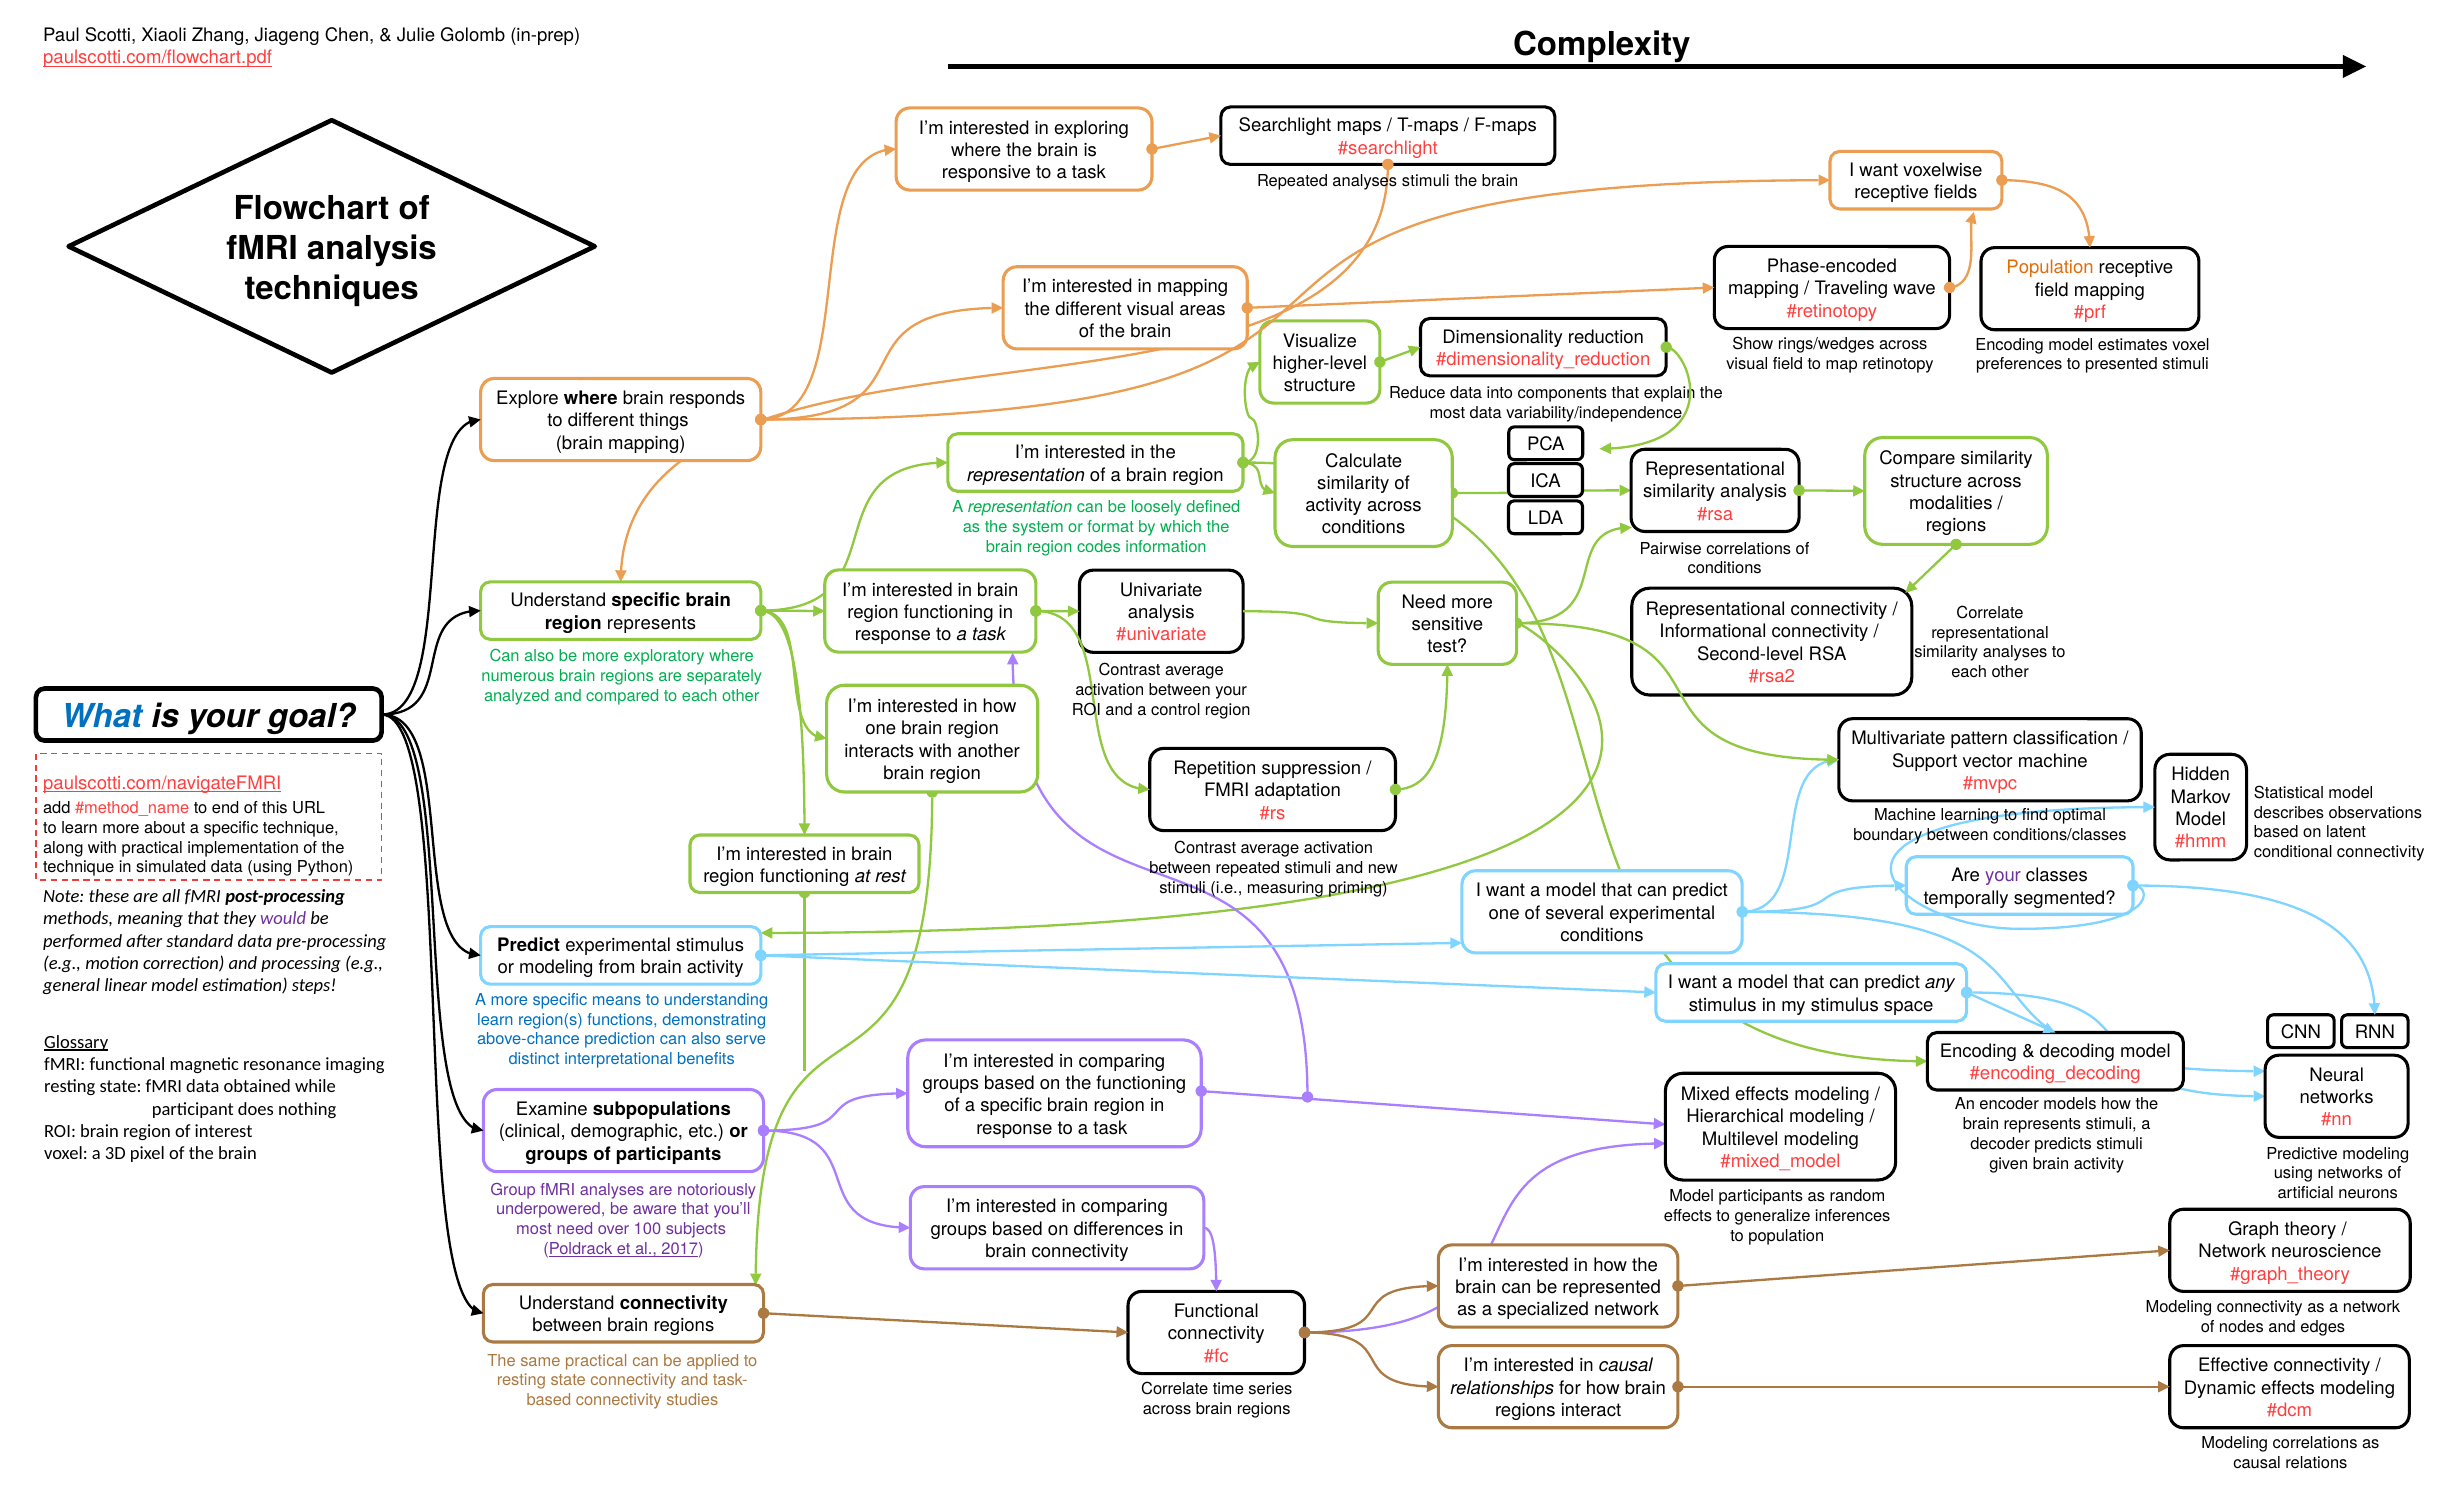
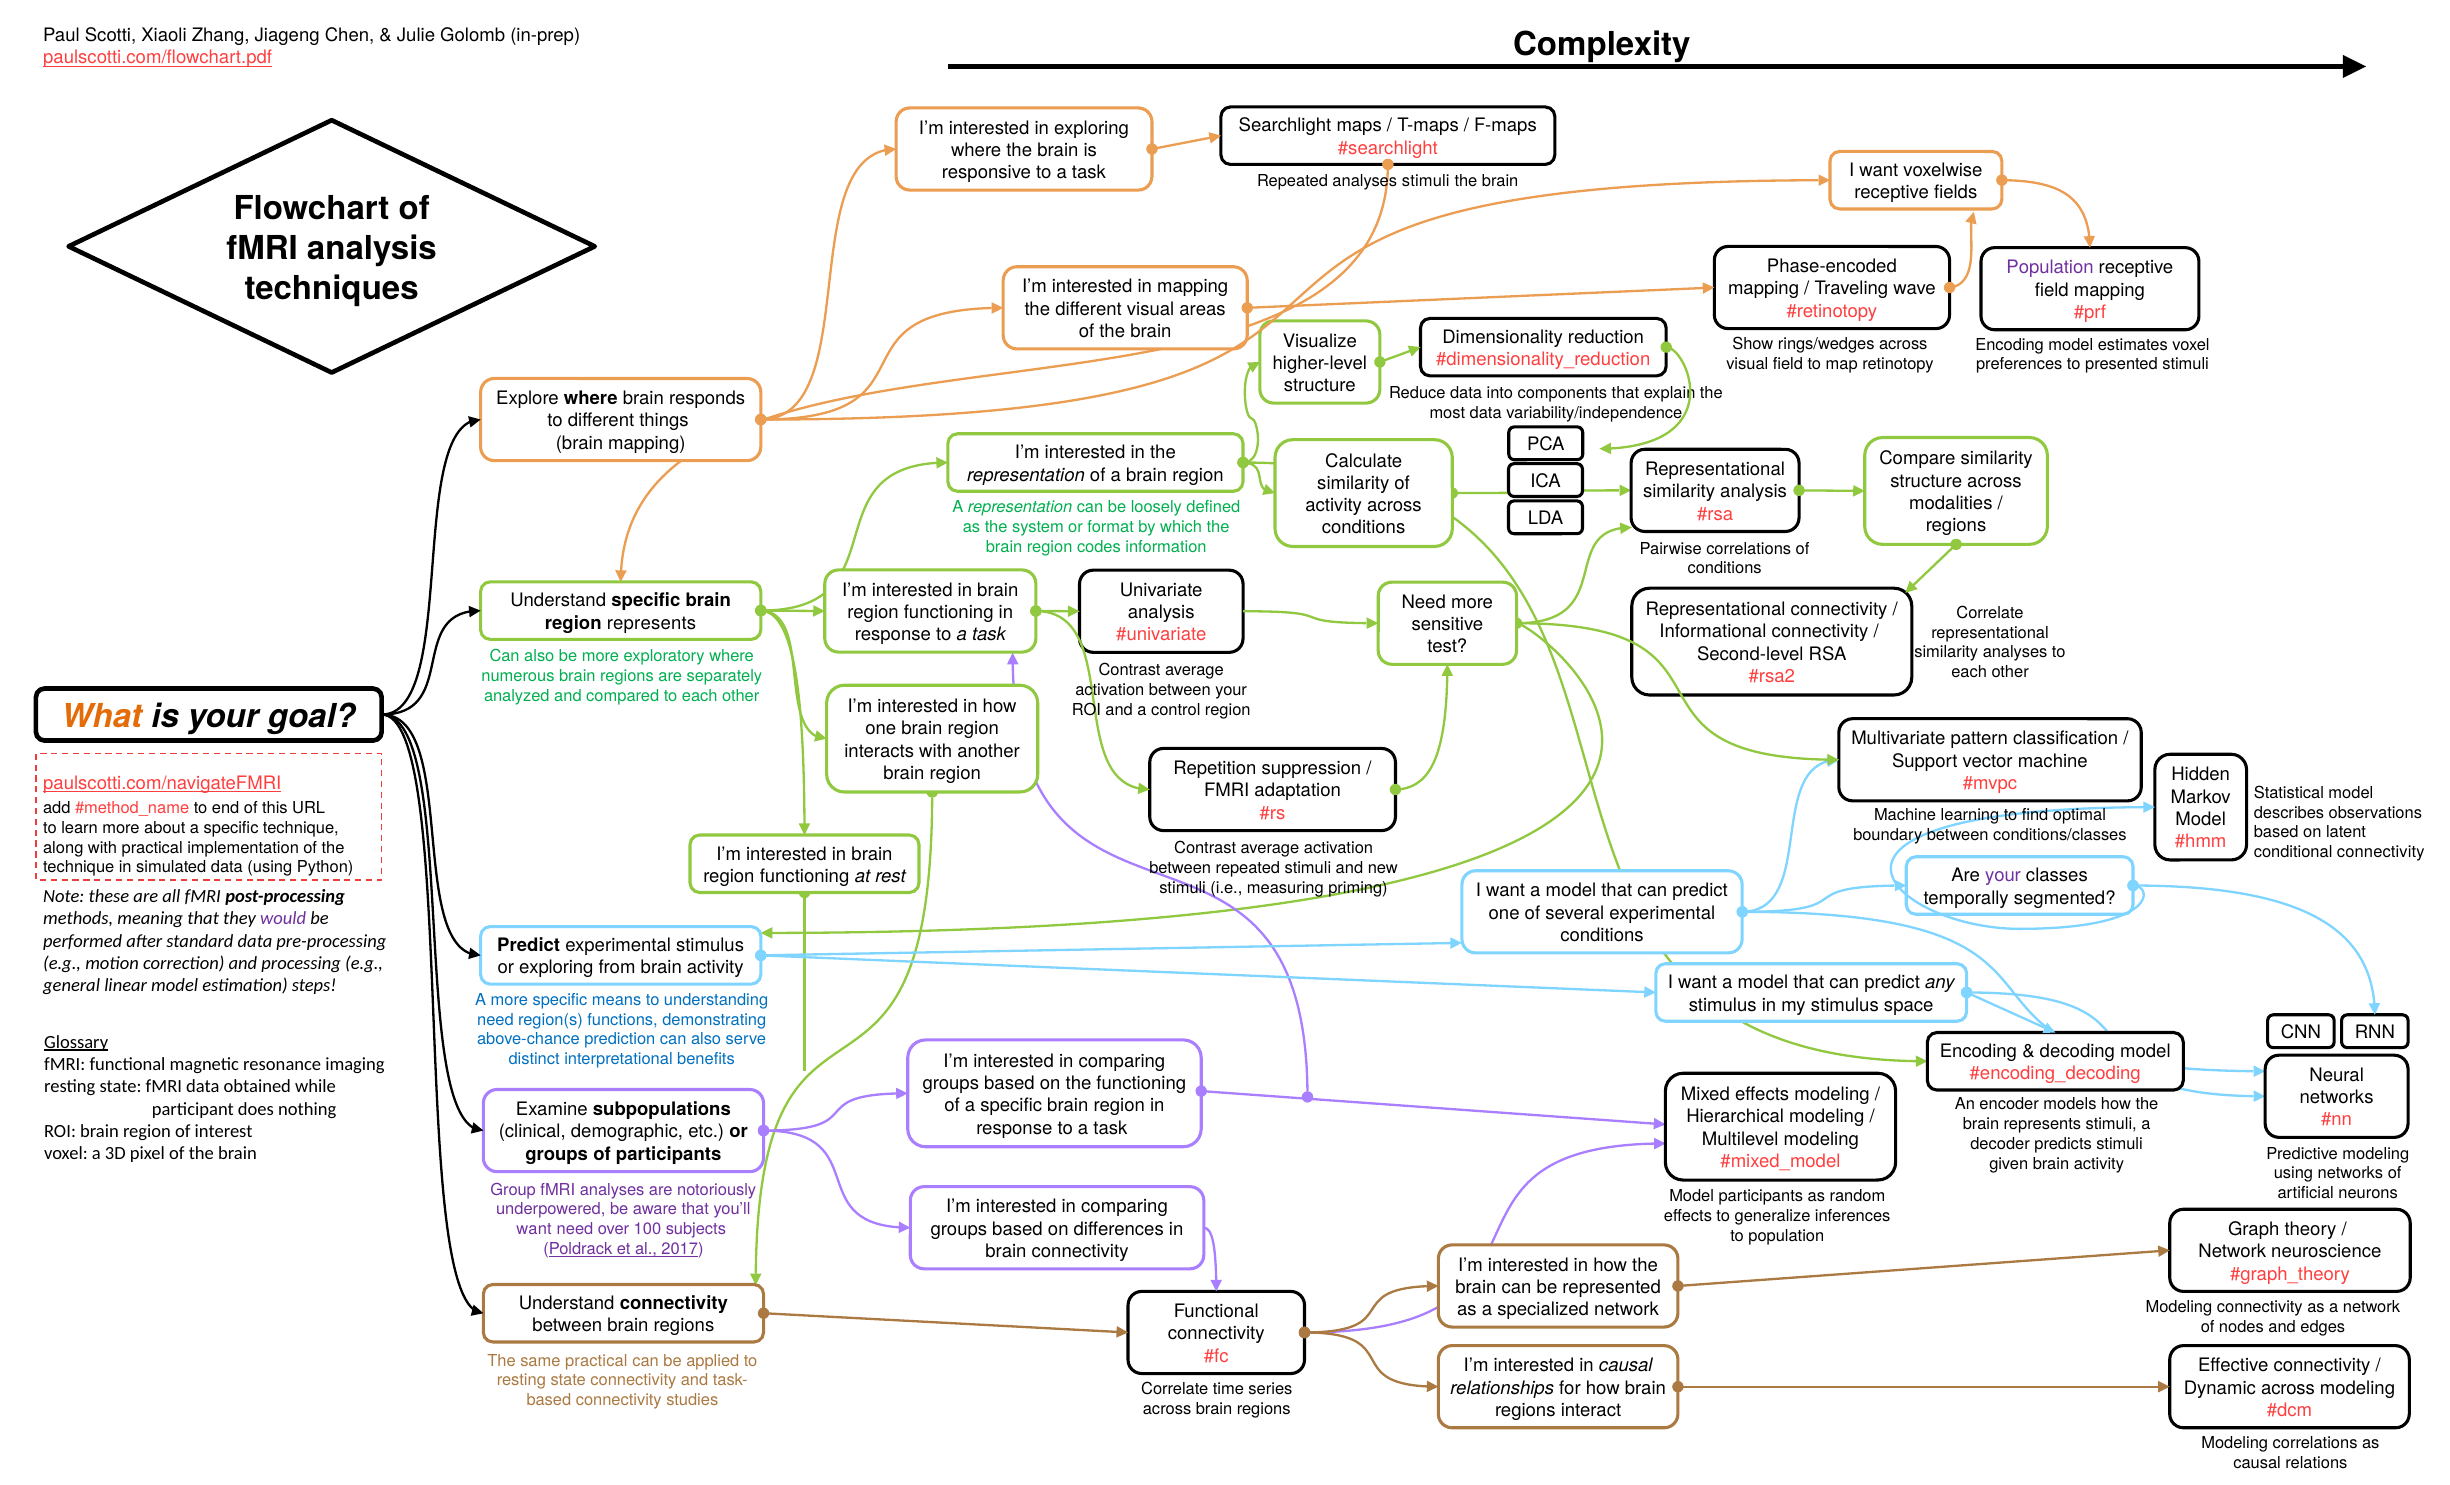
Population at (2050, 268) colour: orange -> purple
What colour: blue -> orange
or modeling: modeling -> exploring
learn at (495, 1020): learn -> need
most at (534, 1229): most -> want
Dynamic effects: effects -> across
